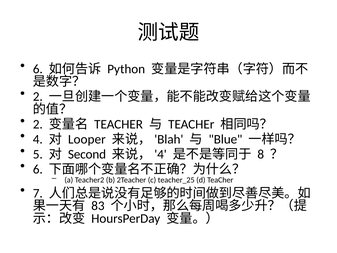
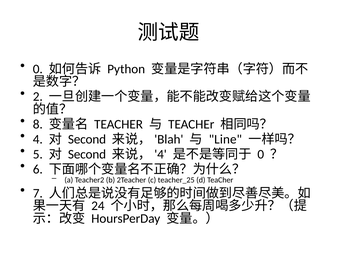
6 at (38, 69): 6 -> 0
2 at (38, 124): 2 -> 8
Looper at (87, 139): Looper -> Second
Blue: Blue -> Line
8 at (261, 154): 8 -> 0
83: 83 -> 24
